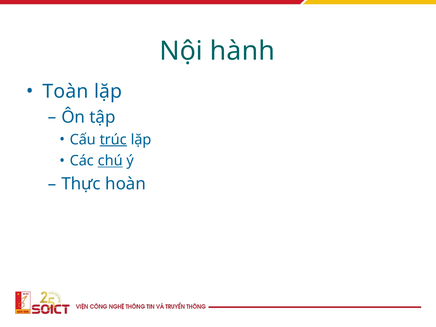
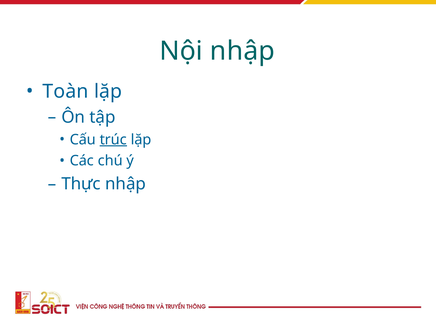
Nội hành: hành -> nhập
chú underline: present -> none
Thực hoàn: hoàn -> nhập
